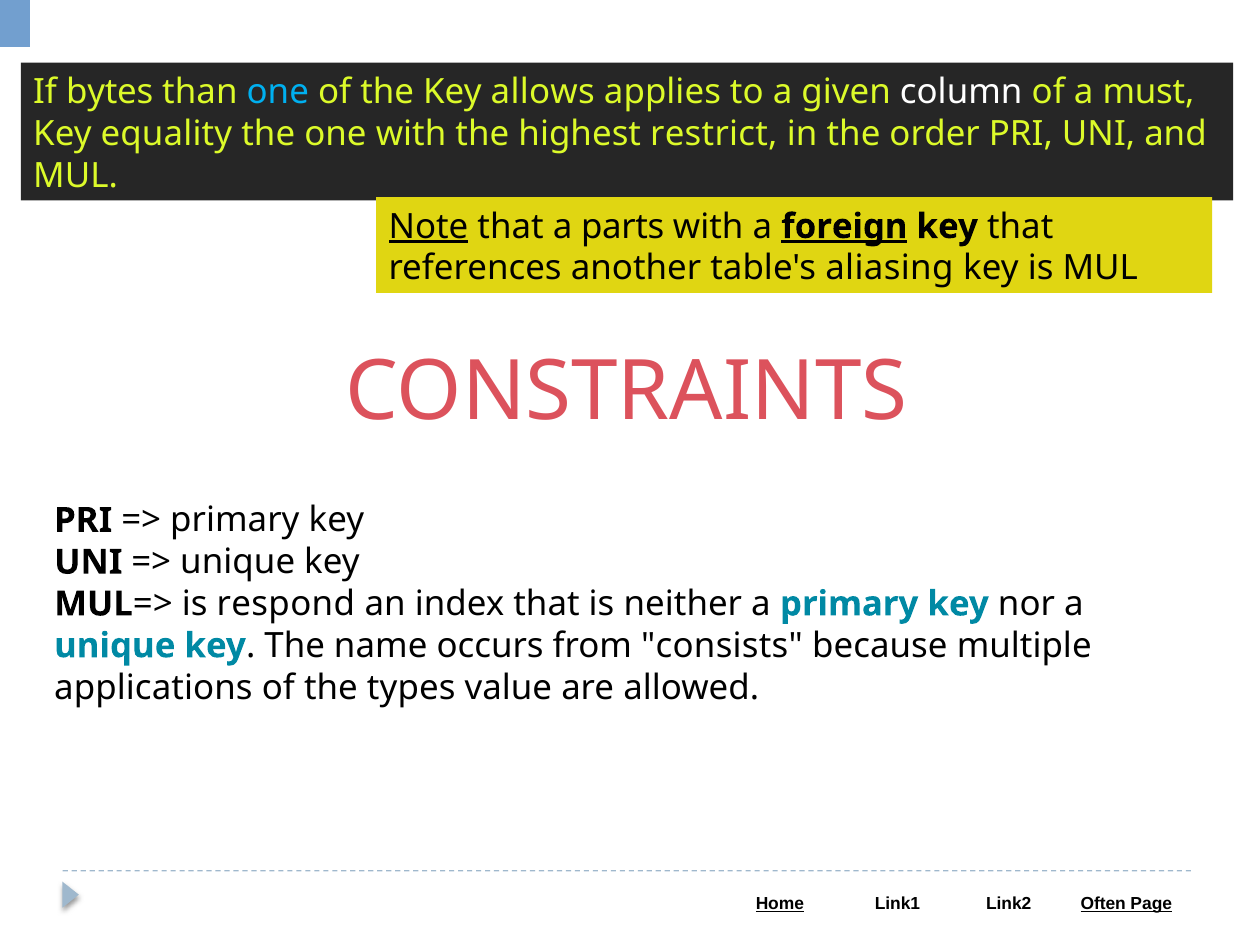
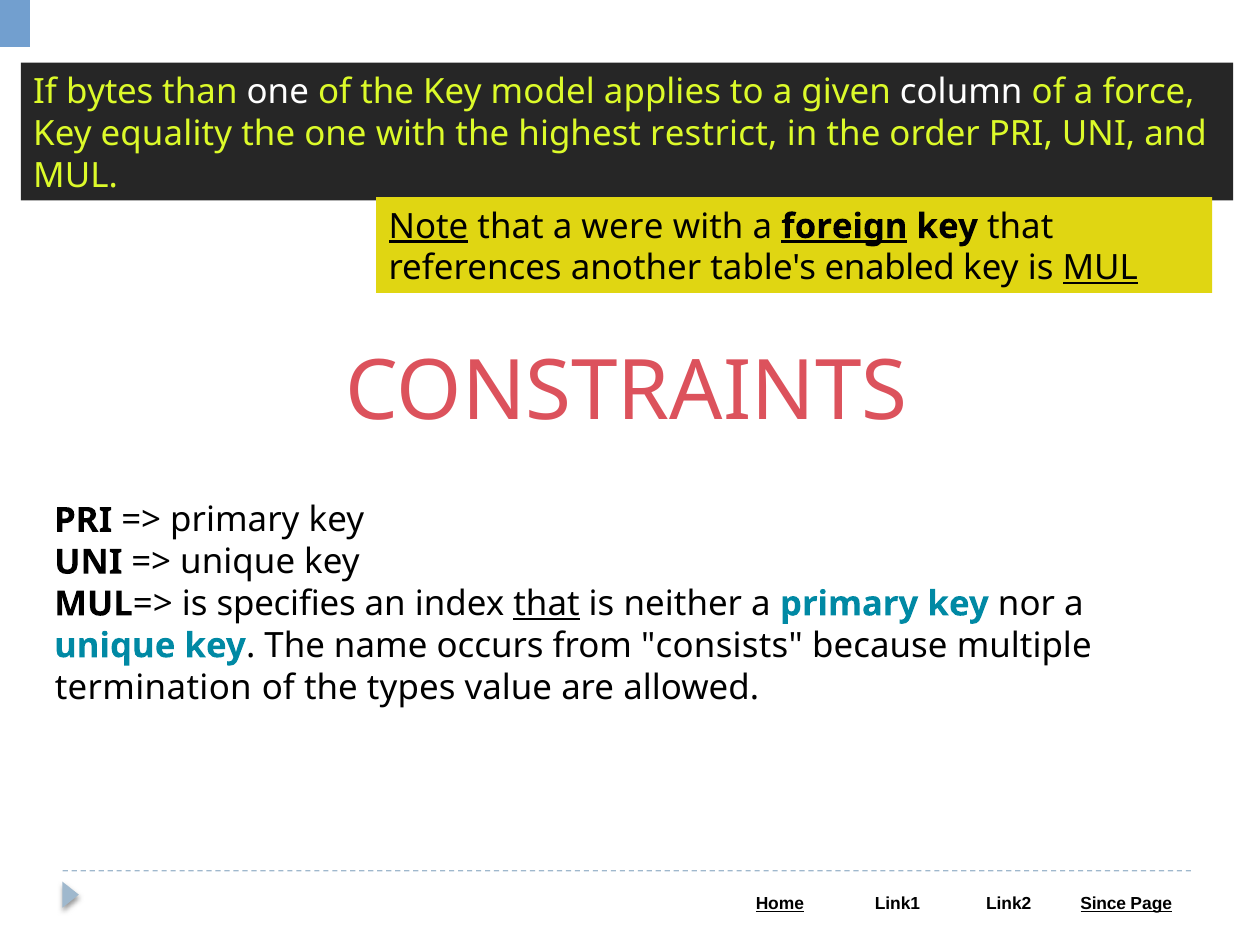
one at (278, 92) colour: light blue -> white
allows: allows -> model
must: must -> force
parts: parts -> were
aliasing: aliasing -> enabled
MUL at (1100, 268) underline: none -> present
respond: respond -> specifies
that at (547, 604) underline: none -> present
applications: applications -> termination
Often: Often -> Since
